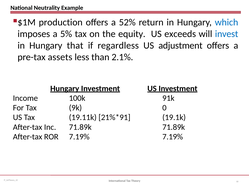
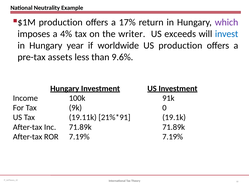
52%: 52% -> 17%
which colour: blue -> purple
5%: 5% -> 4%
equity: equity -> writer
that: that -> year
regardless: regardless -> worldwide
US adjustment: adjustment -> production
2.1%: 2.1% -> 9.6%
